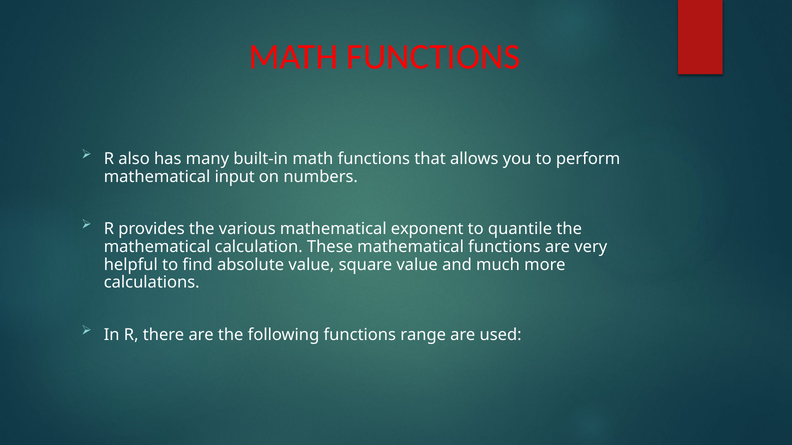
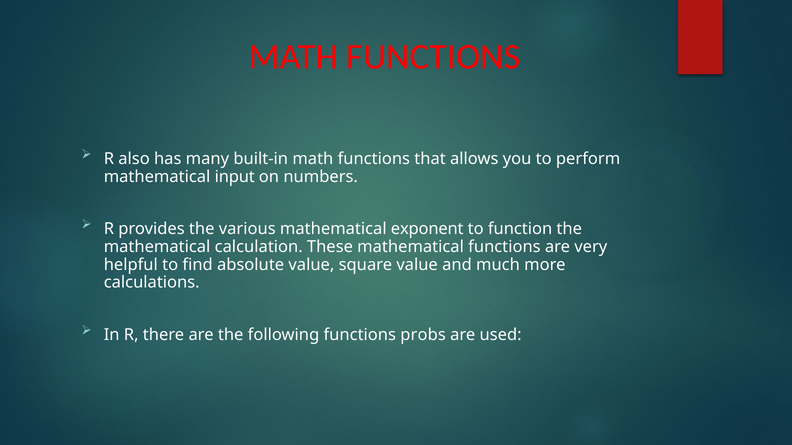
quantile: quantile -> function
range: range -> probs
